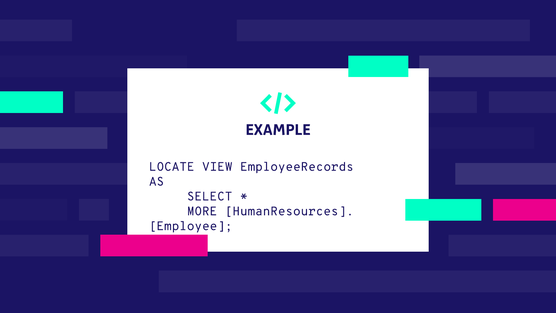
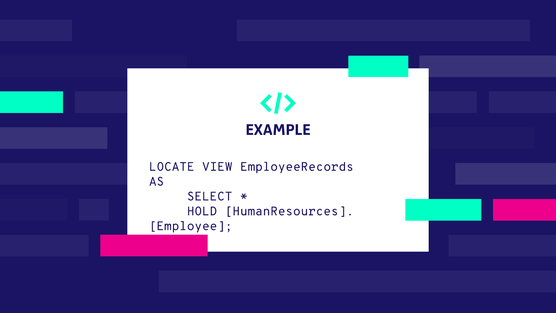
MORE: MORE -> HOLD
